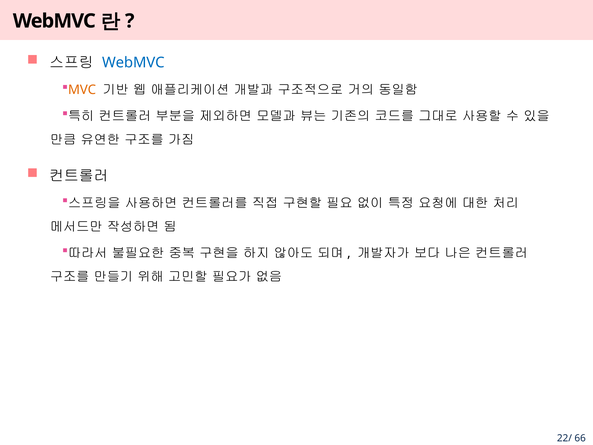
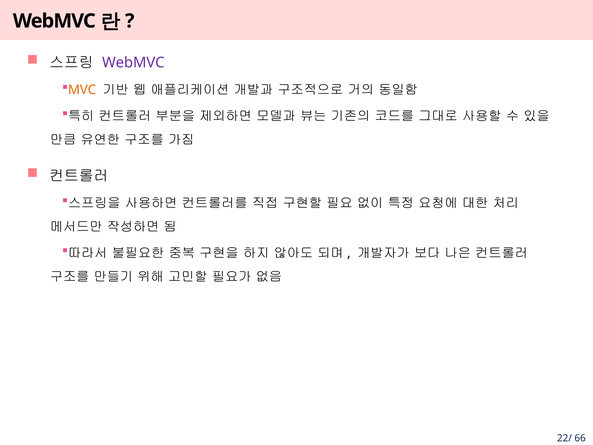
WebMVC at (133, 62) colour: blue -> purple
